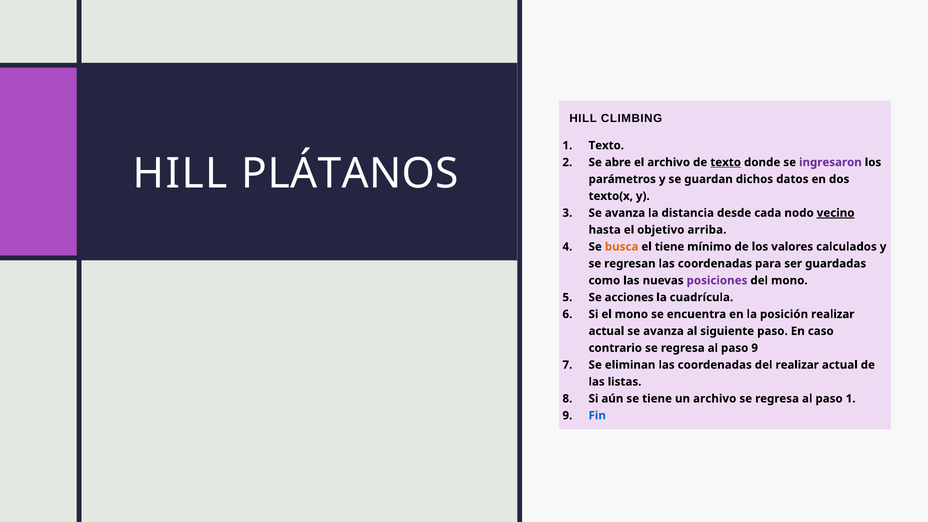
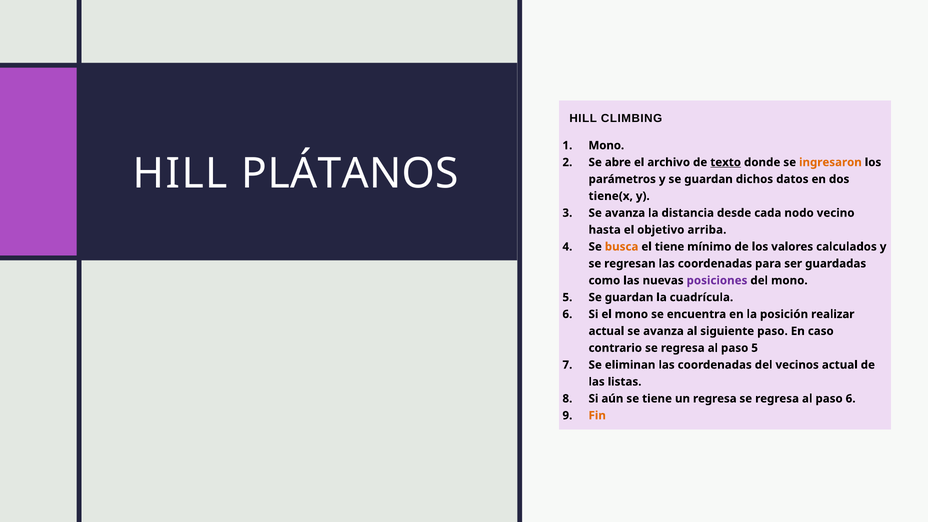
Texto at (606, 145): Texto -> Mono
ingresaron colour: purple -> orange
texto(x: texto(x -> tiene(x
vecino underline: present -> none
acciones at (629, 297): acciones -> guardan
paso 9: 9 -> 5
del realizar: realizar -> vecinos
un archivo: archivo -> regresa
paso 1: 1 -> 6
Fin colour: blue -> orange
